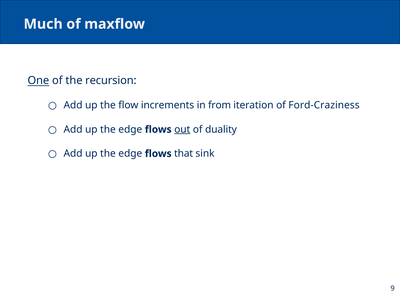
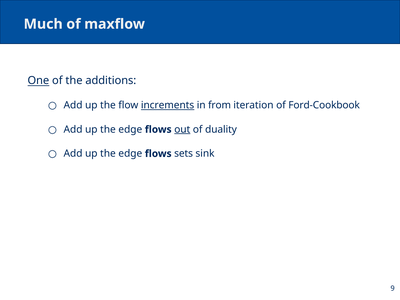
recursion: recursion -> additions
increments underline: none -> present
Ford-Craziness: Ford-Craziness -> Ford-Cookbook
that: that -> sets
